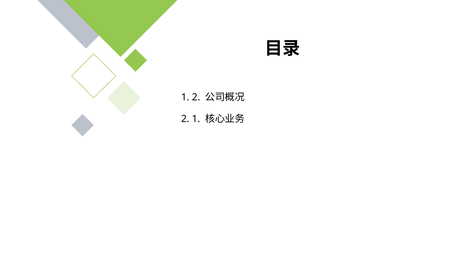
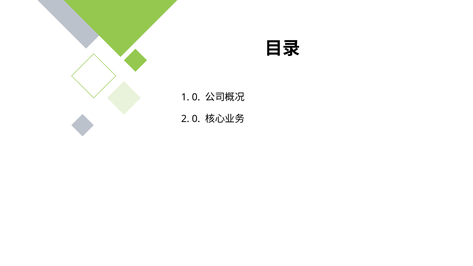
1 2: 2 -> 0
2 1: 1 -> 0
